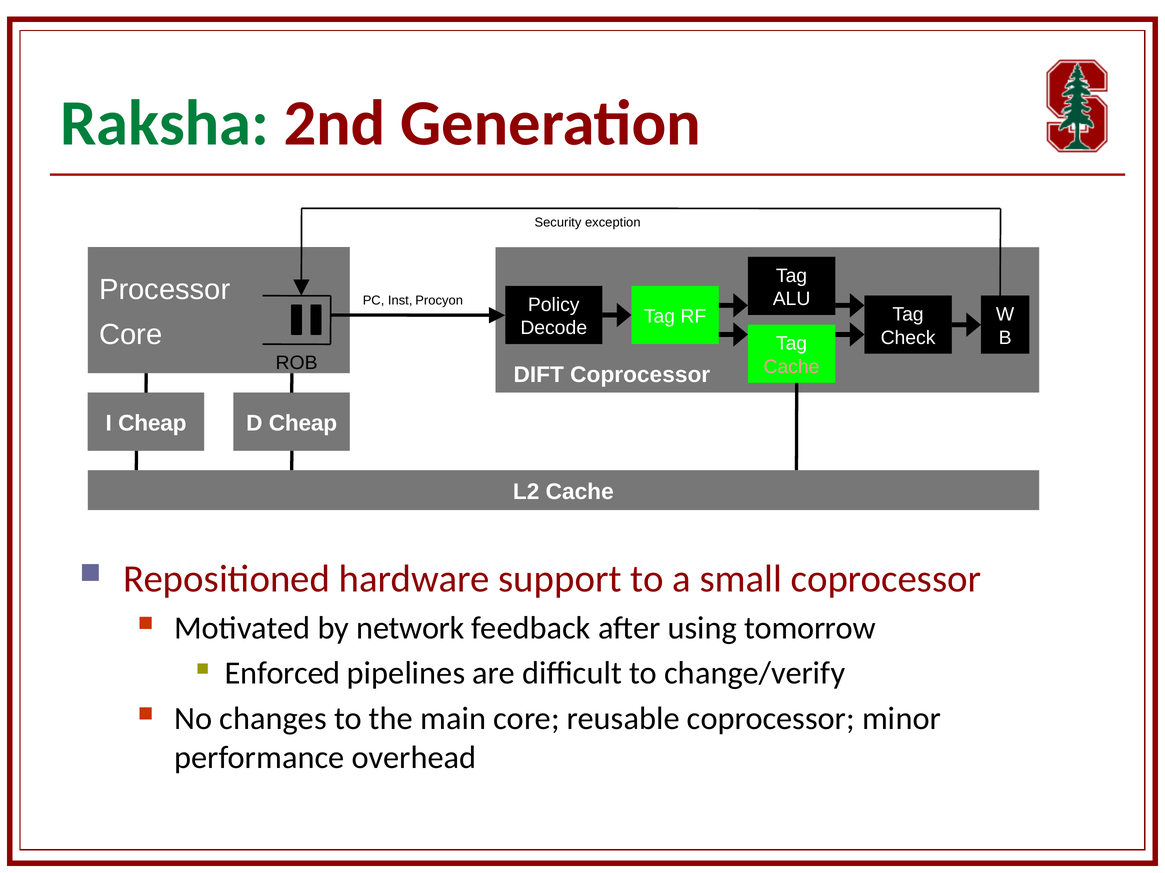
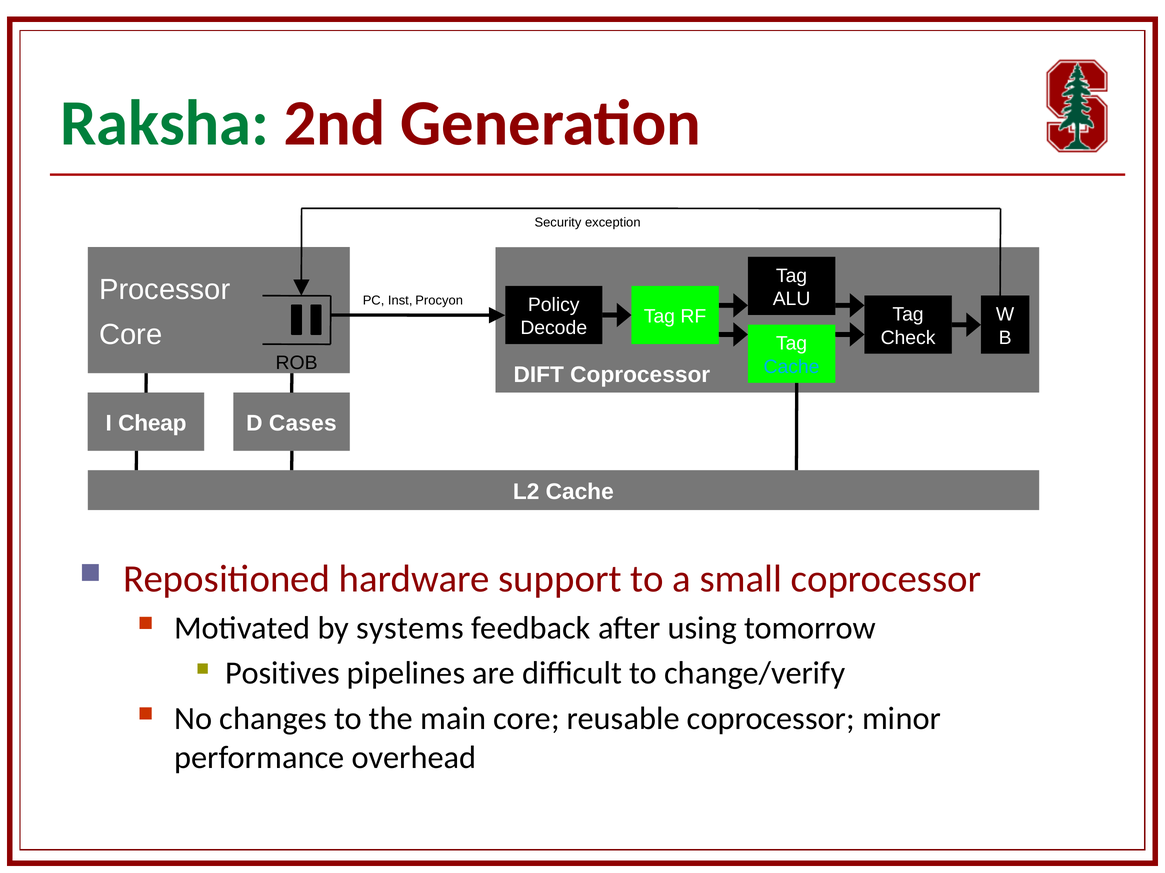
Cache at (792, 367) colour: pink -> light blue
D Cheap: Cheap -> Cases
network: network -> systems
Enforced: Enforced -> Positives
